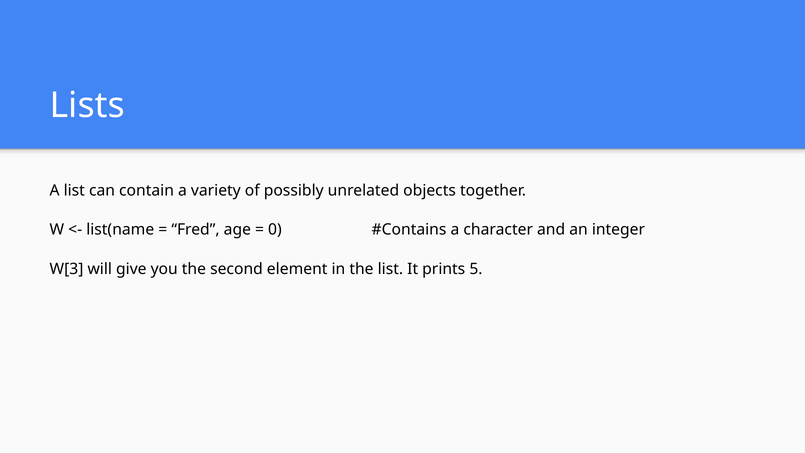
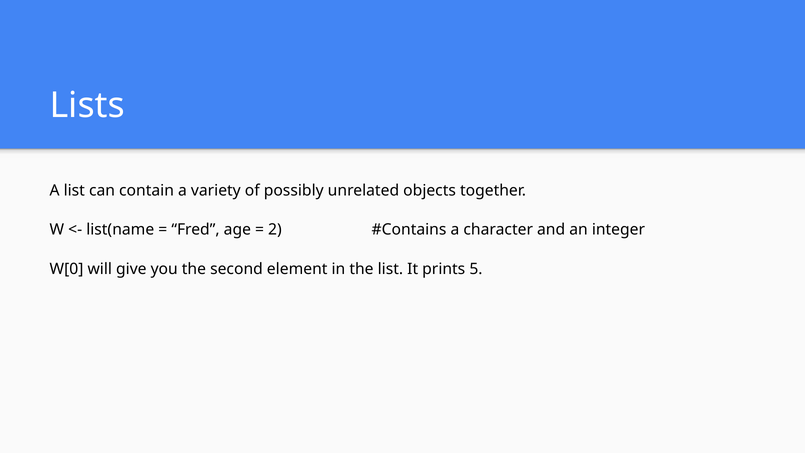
0: 0 -> 2
W[3: W[3 -> W[0
